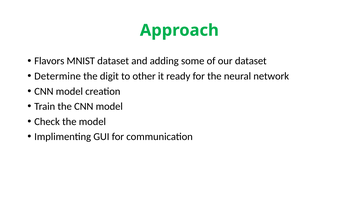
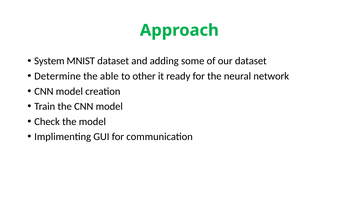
Flavors: Flavors -> System
digit: digit -> able
